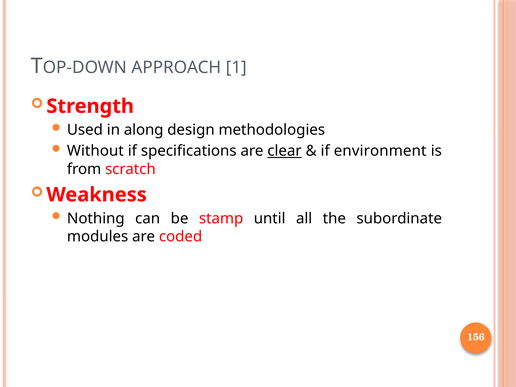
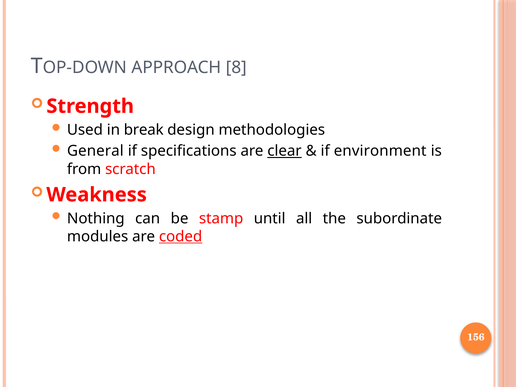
1: 1 -> 8
along: along -> break
Without: Without -> General
coded underline: none -> present
